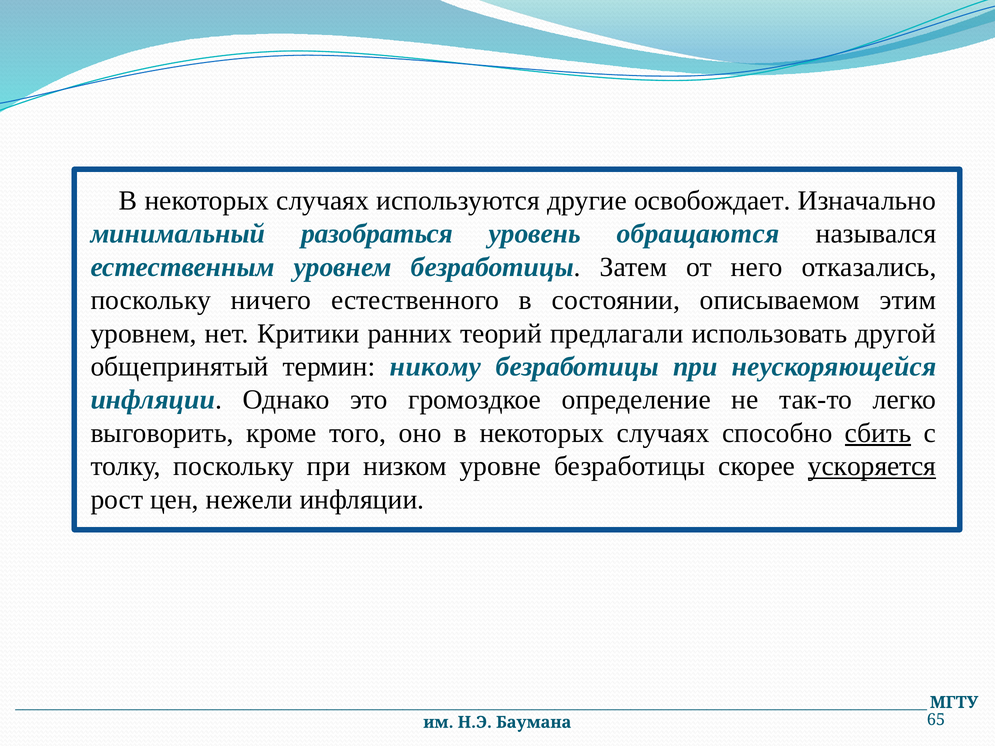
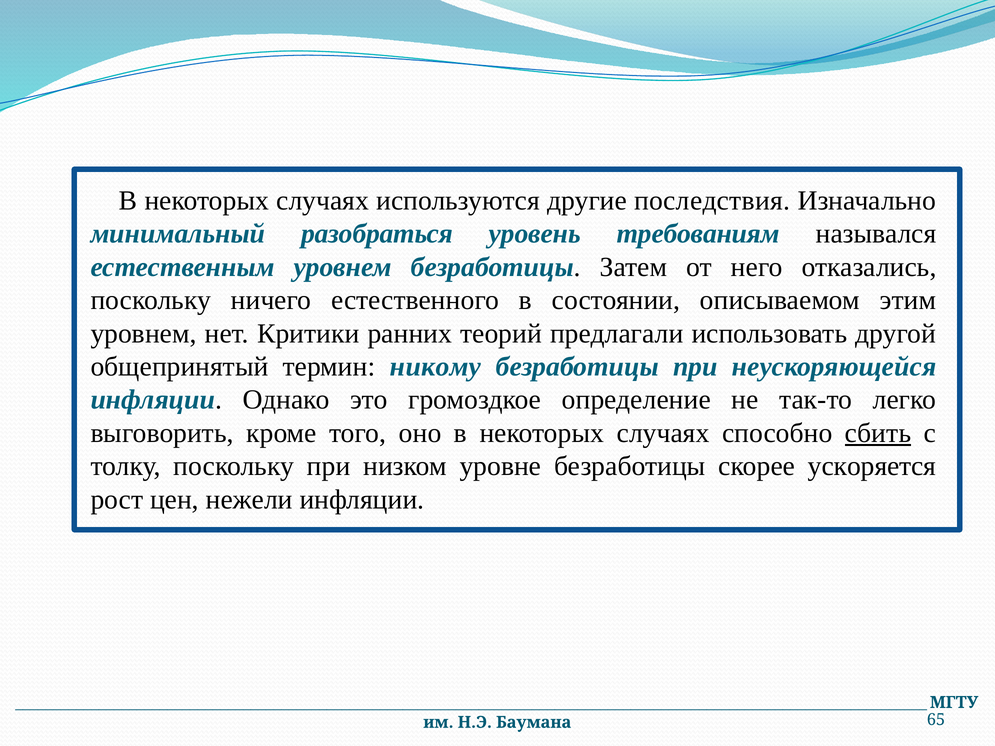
освобождает: освобождает -> последствия
обращаются: обращаются -> требованиям
ускоряется underline: present -> none
